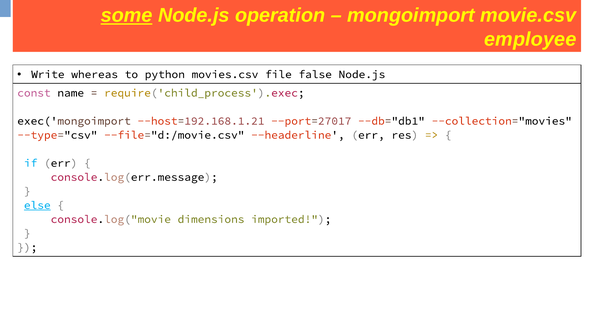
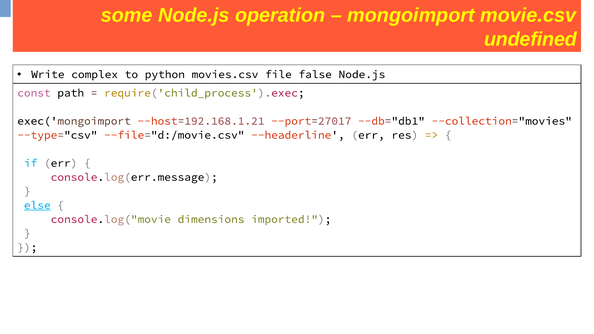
some at (127, 15) underline: present -> none
employee: employee -> undefined
whereas: whereas -> complex
name: name -> path
